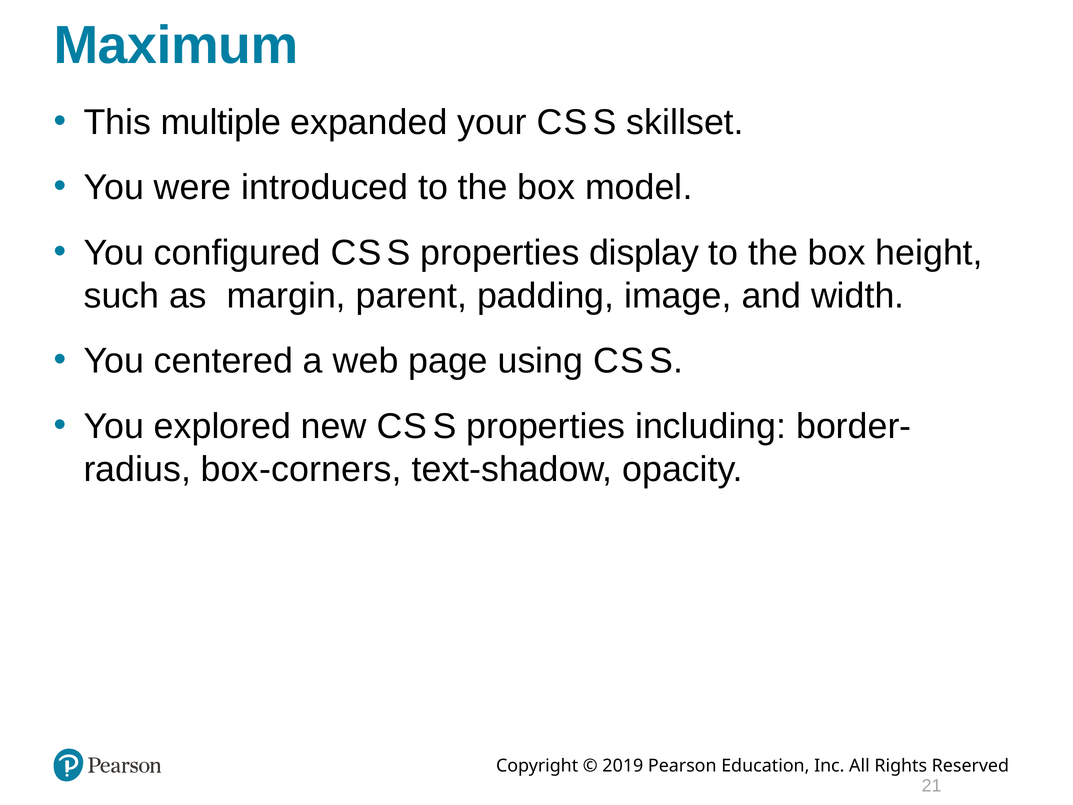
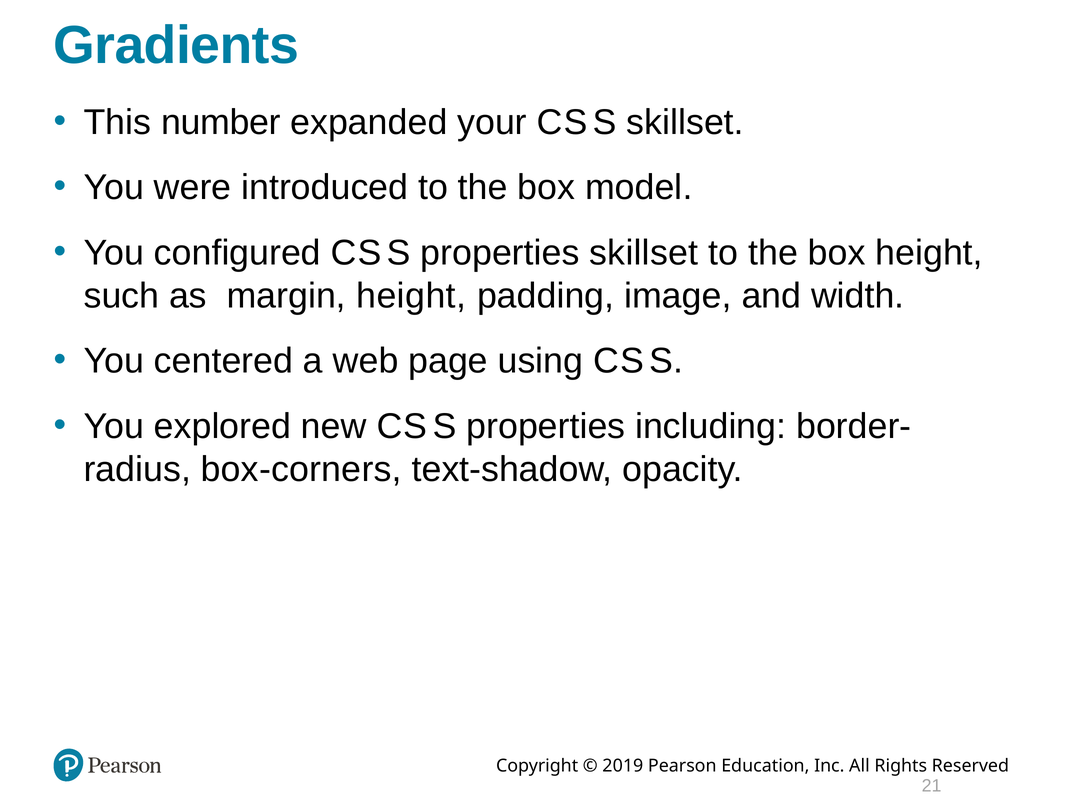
Maximum: Maximum -> Gradients
multiple: multiple -> number
properties display: display -> skillset
margin parent: parent -> height
